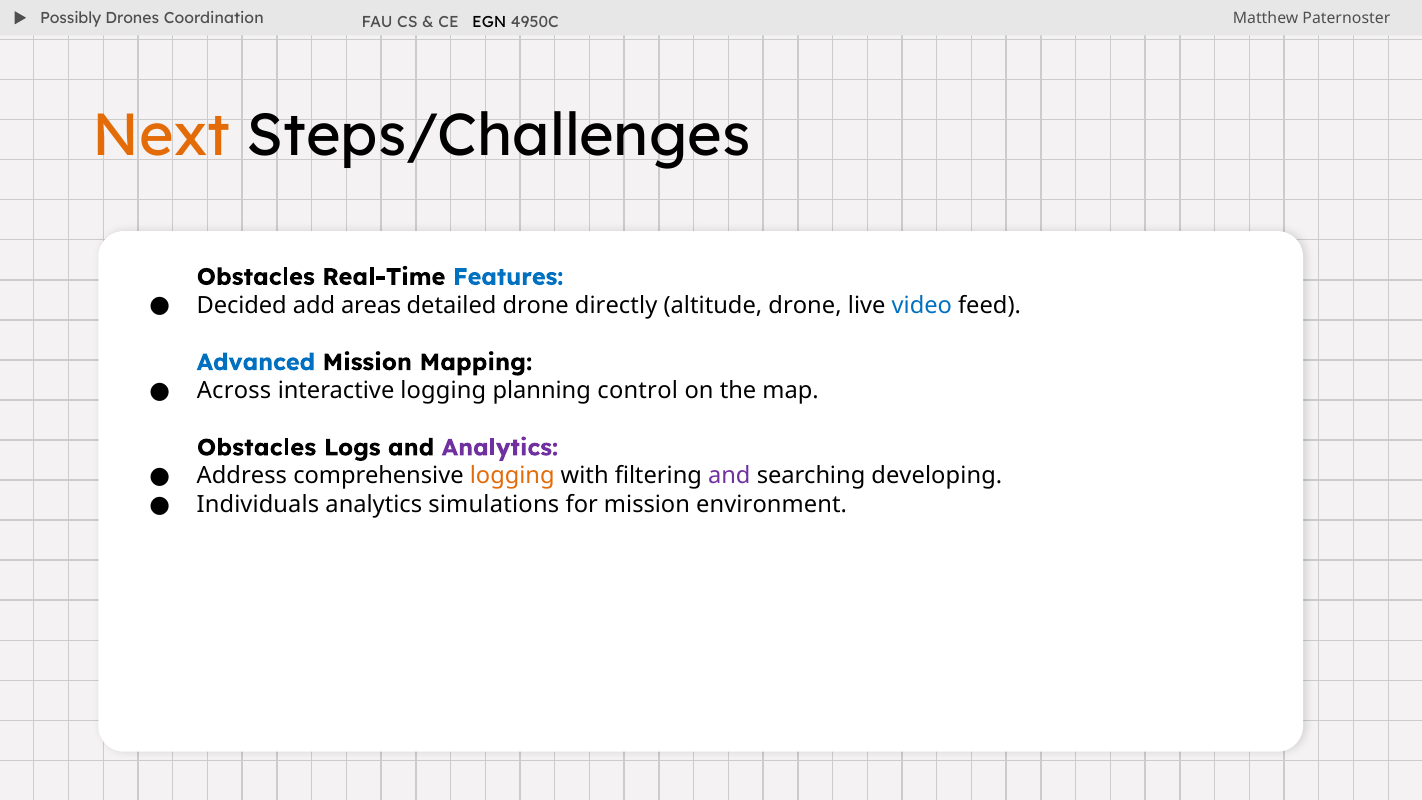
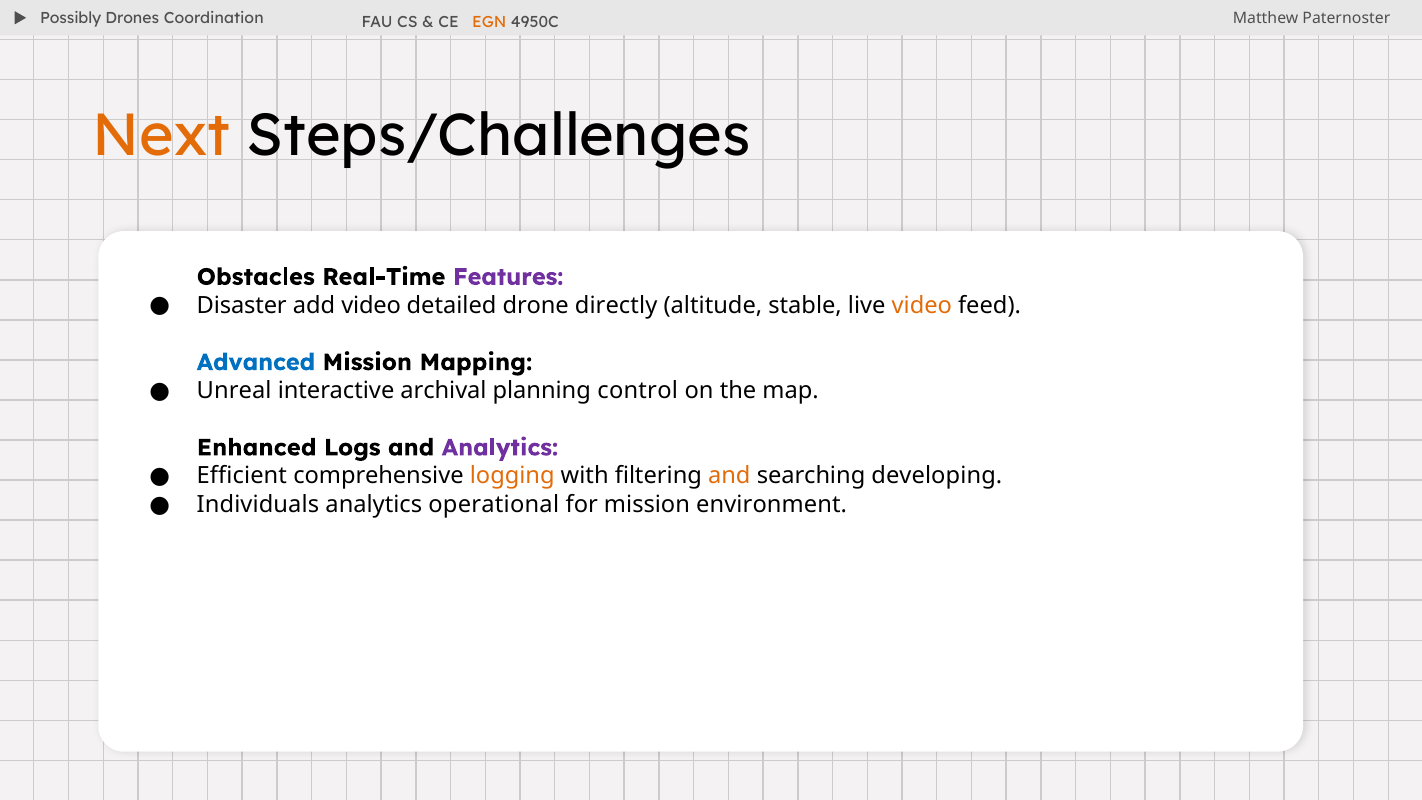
EGN colour: black -> orange
Features colour: blue -> purple
Decided: Decided -> Disaster
add areas: areas -> video
altitude drone: drone -> stable
video at (922, 305) colour: blue -> orange
Across: Across -> Unreal
interactive logging: logging -> archival
Obstacles at (257, 448): Obstacles -> Enhanced
Address: Address -> Efficient
and at (729, 476) colour: purple -> orange
simulations: simulations -> operational
